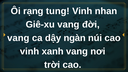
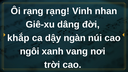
rạng tung: tung -> rạng
Giê-xu vang: vang -> dâng
vang at (18, 38): vang -> khắp
vinh at (30, 51): vinh -> ngôi
